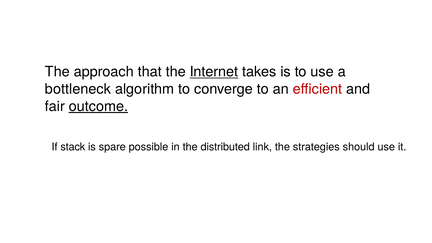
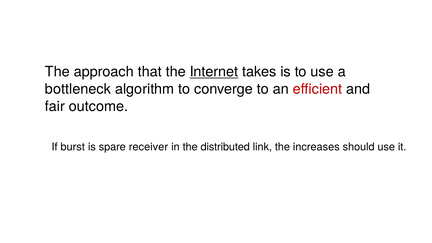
outcome underline: present -> none
stack: stack -> burst
possible: possible -> receiver
strategies: strategies -> increases
